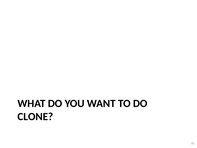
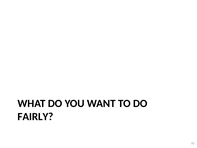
CLONE: CLONE -> FAIRLY
